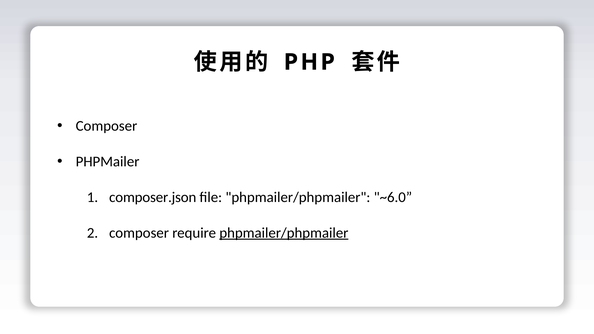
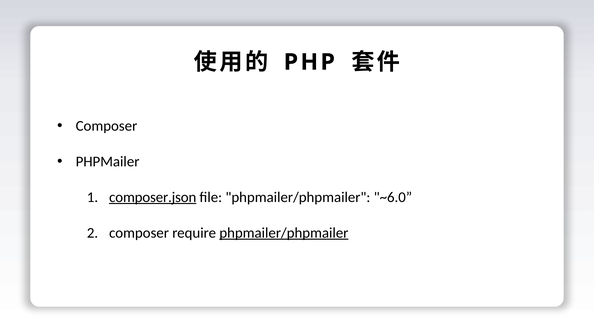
composer.json underline: none -> present
